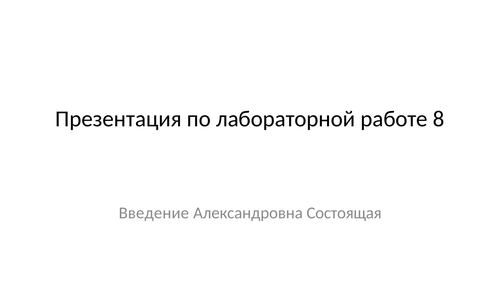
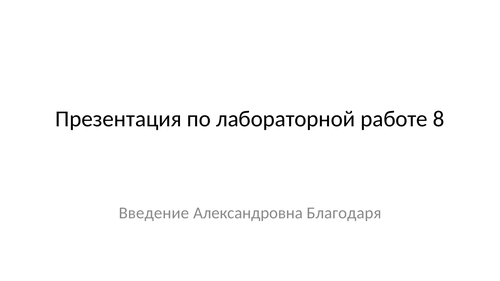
Состоящая: Состоящая -> Благодаря
